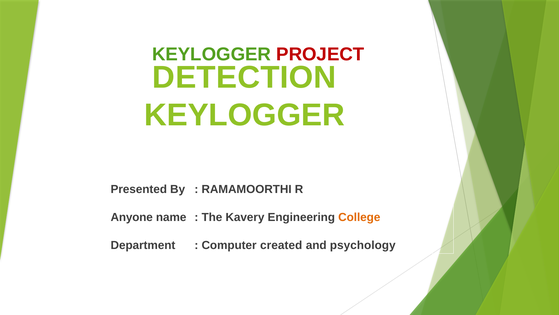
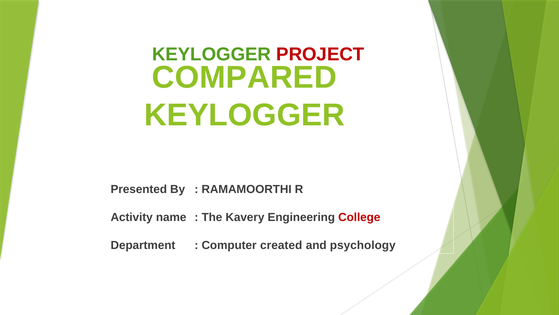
DETECTION: DETECTION -> COMPARED
Anyone: Anyone -> Activity
College colour: orange -> red
